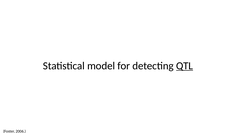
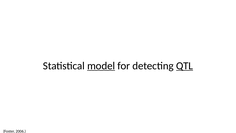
model underline: none -> present
